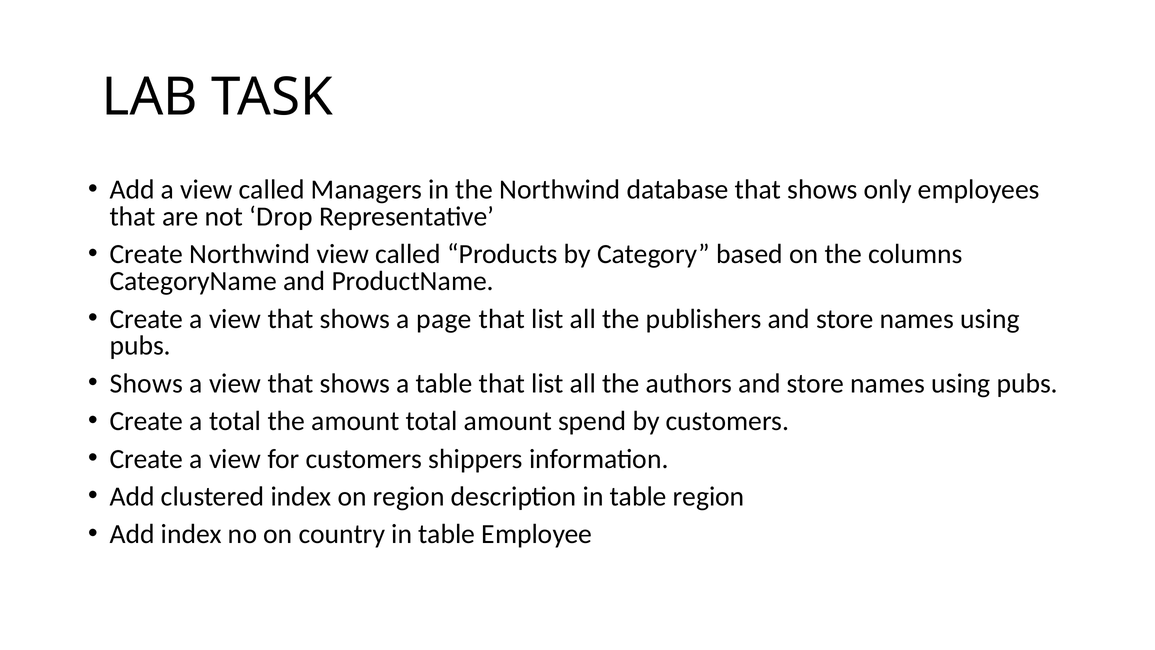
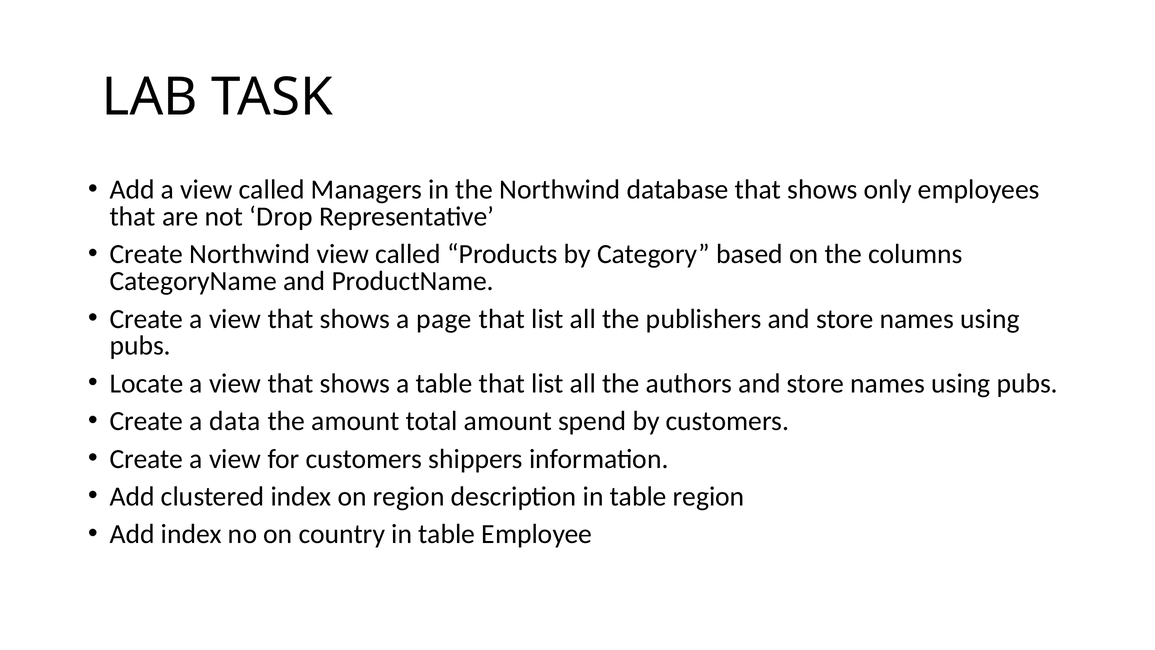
Shows at (146, 383): Shows -> Locate
a total: total -> data
